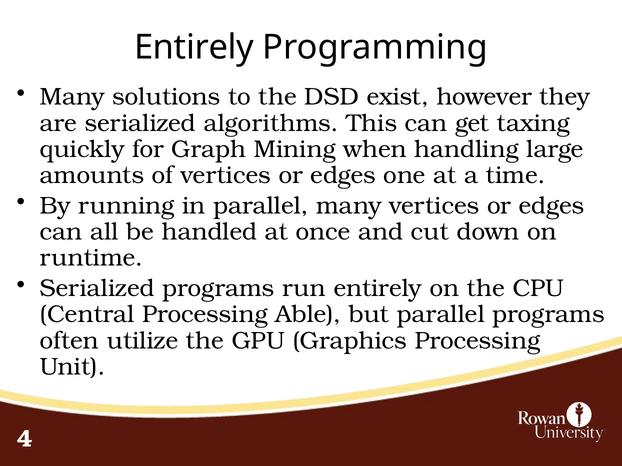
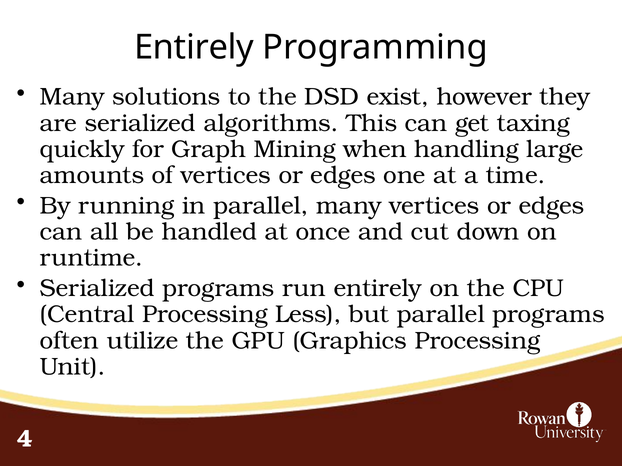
Able: Able -> Less
